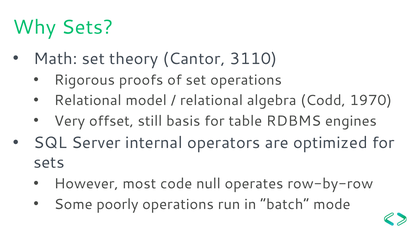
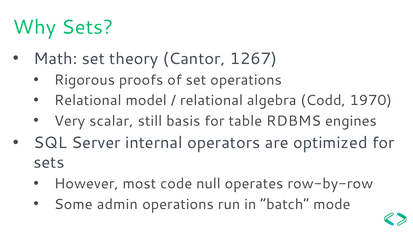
3110: 3110 -> 1267
offset: offset -> scalar
poorly: poorly -> admin
